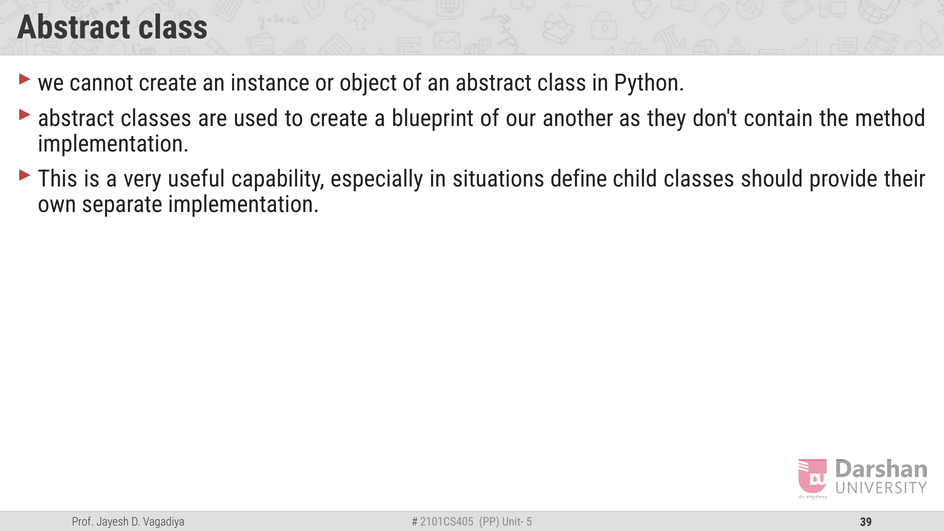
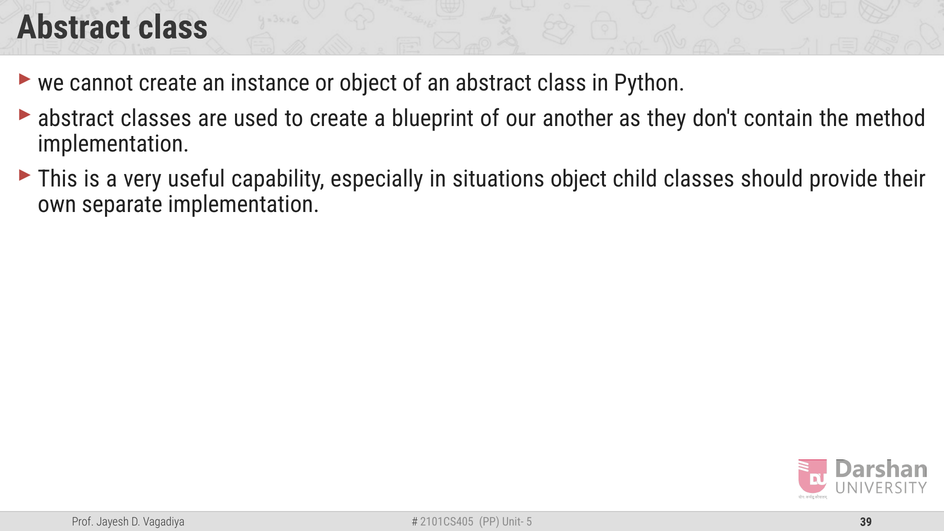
situations define: define -> object
